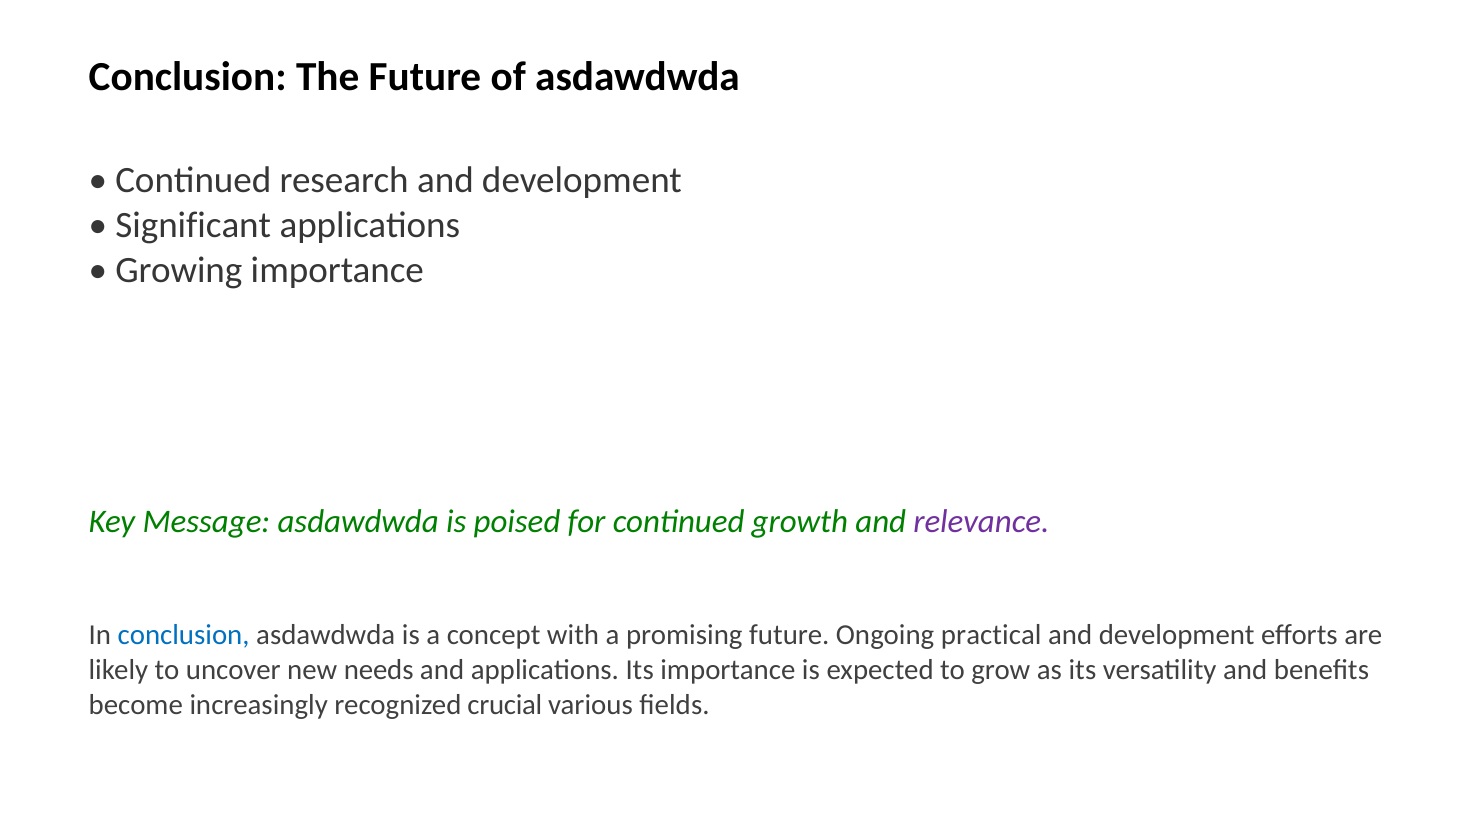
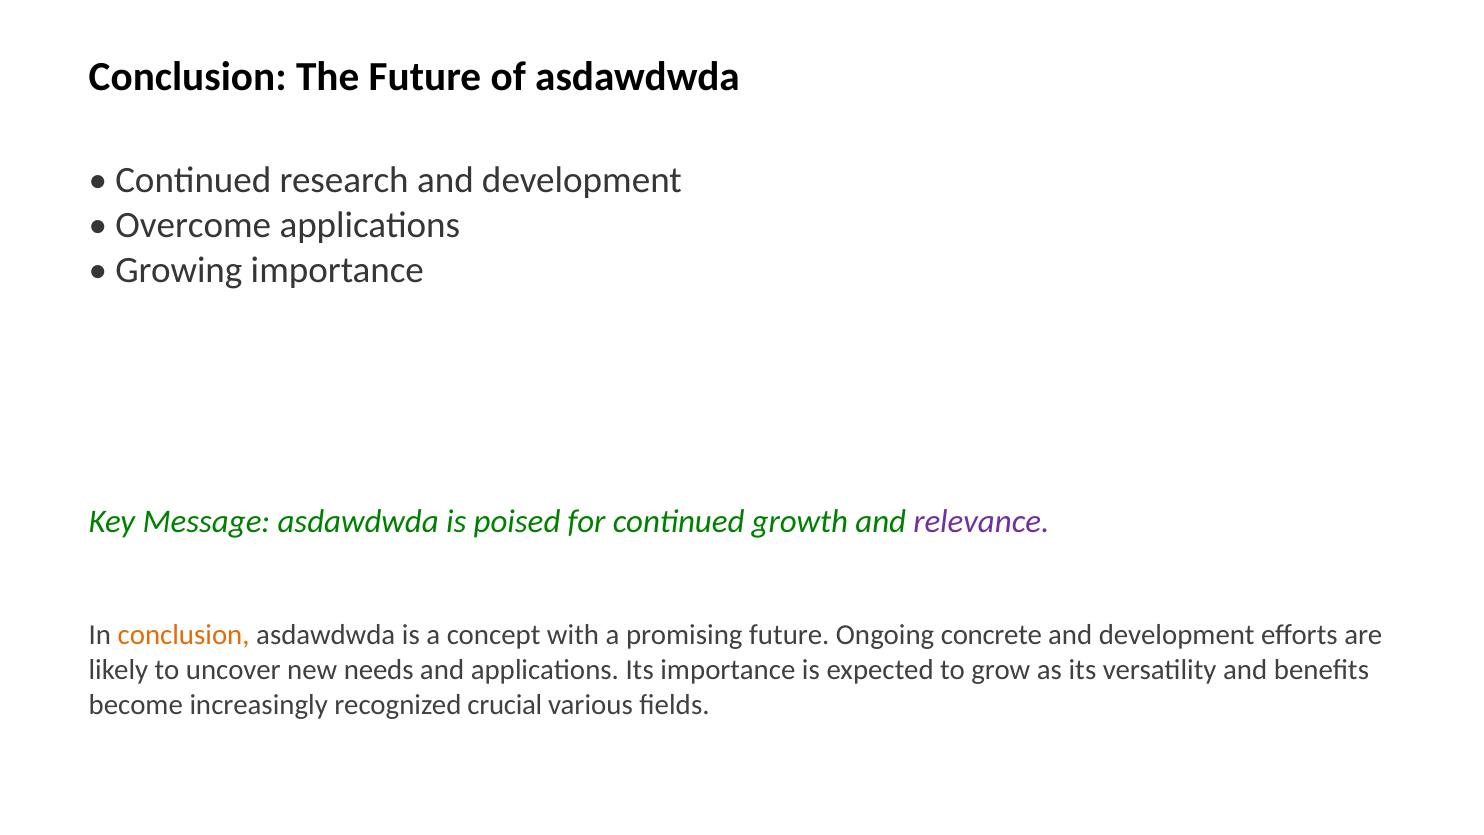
Significant: Significant -> Overcome
conclusion at (184, 635) colour: blue -> orange
practical: practical -> concrete
